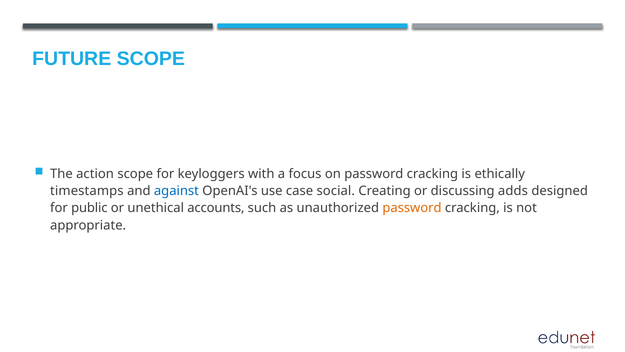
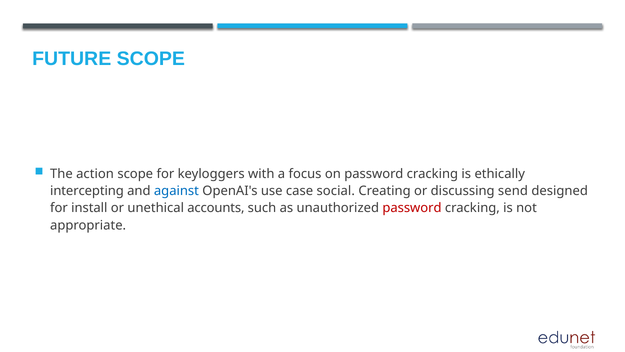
timestamps: timestamps -> intercepting
adds: adds -> send
public: public -> install
password at (412, 208) colour: orange -> red
